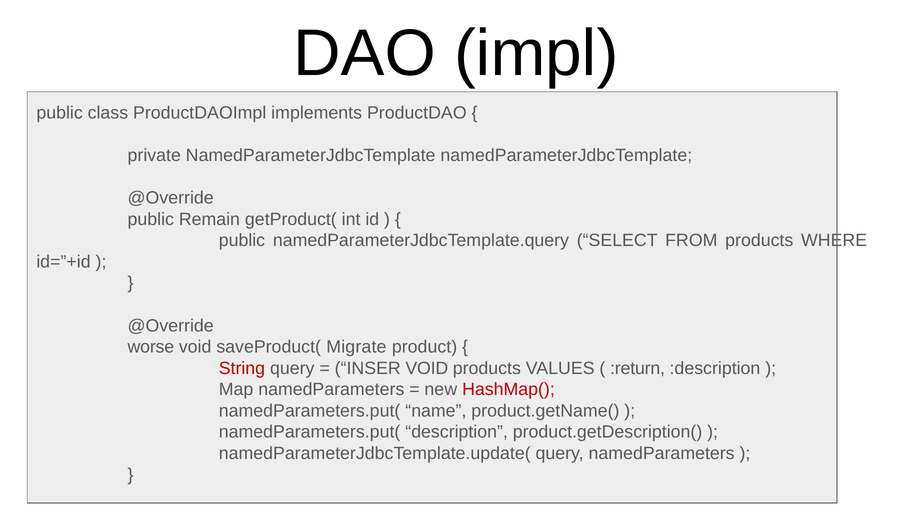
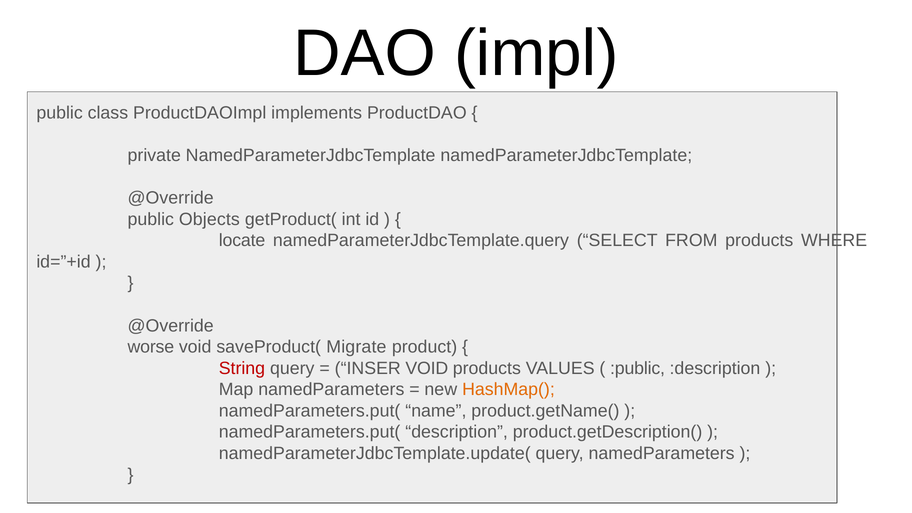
Remain: Remain -> Objects
public at (242, 241): public -> locate
:return: :return -> :public
HashMap( colour: red -> orange
